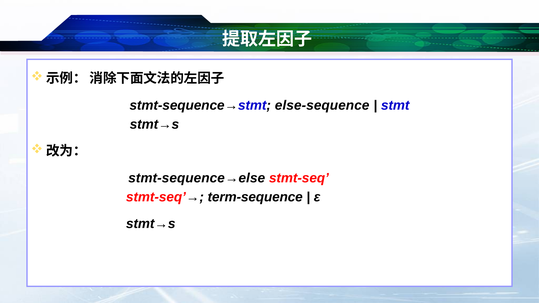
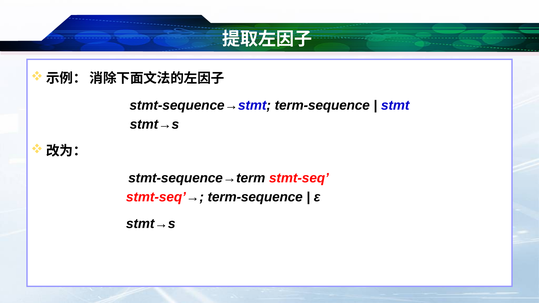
stmt-sequence→stmt else-sequence: else-sequence -> term-sequence
stmt-sequence→else: stmt-sequence→else -> stmt-sequence→term
